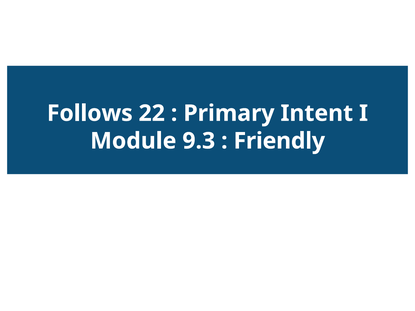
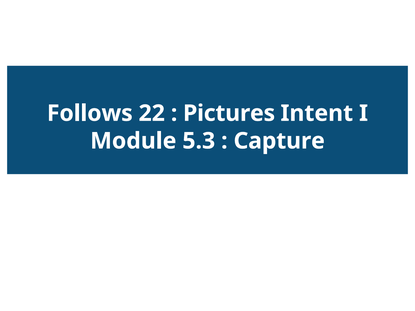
Primary: Primary -> Pictures
9.3: 9.3 -> 5.3
Friendly: Friendly -> Capture
